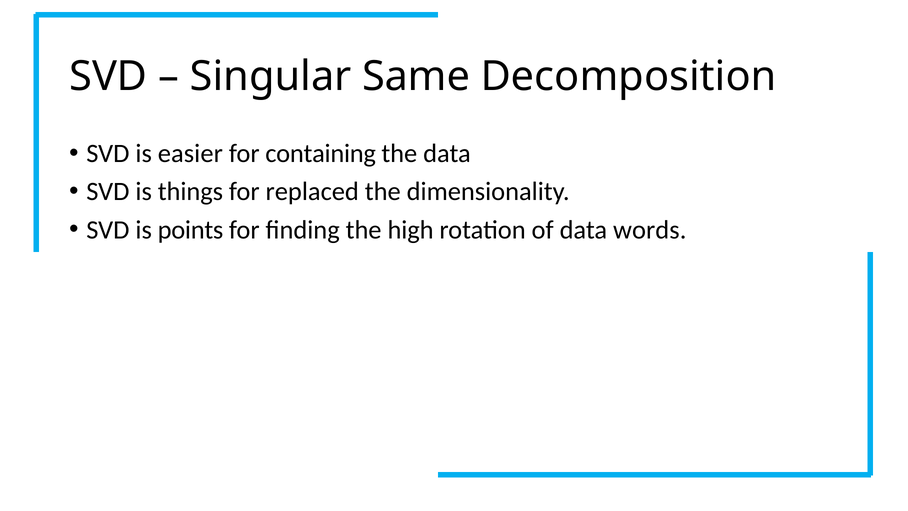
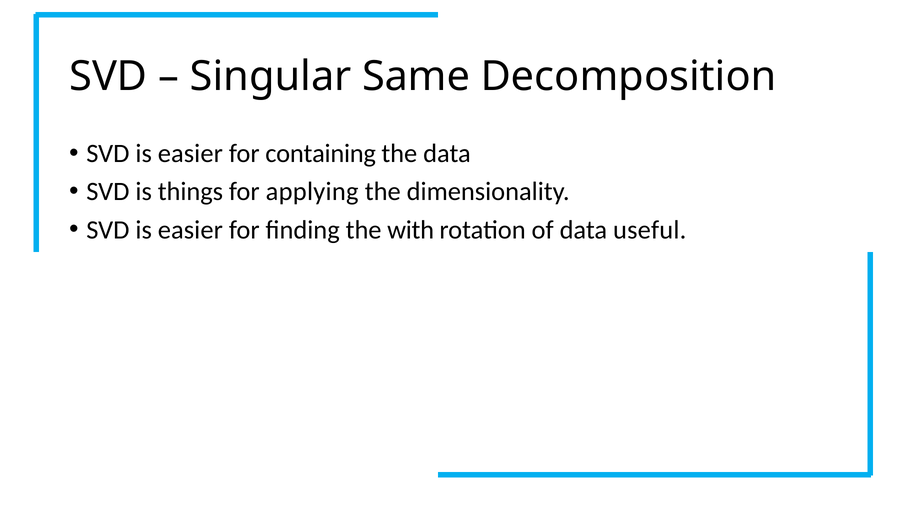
replaced: replaced -> applying
points at (190, 230): points -> easier
high: high -> with
words: words -> useful
